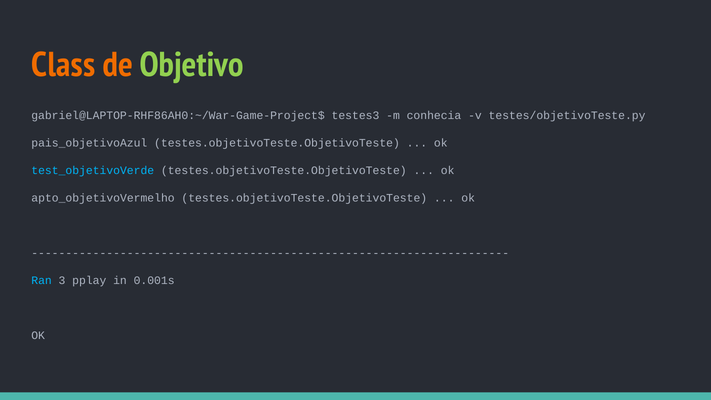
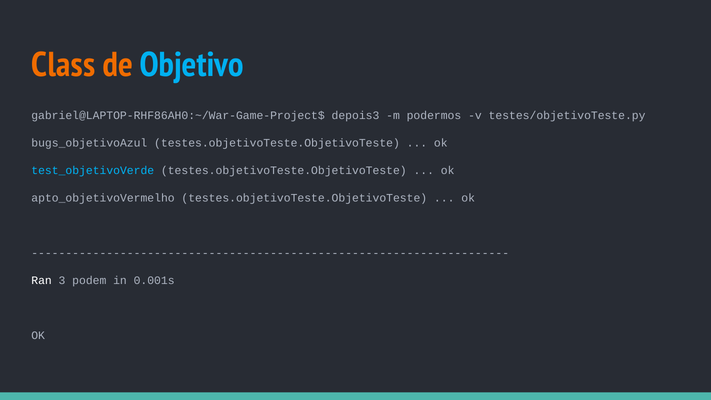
Objetivo colour: light green -> light blue
testes3: testes3 -> depois3
conhecia: conhecia -> podermos
pais_objetivoAzul: pais_objetivoAzul -> bugs_objetivoAzul
Ran colour: light blue -> white
pplay: pplay -> podem
